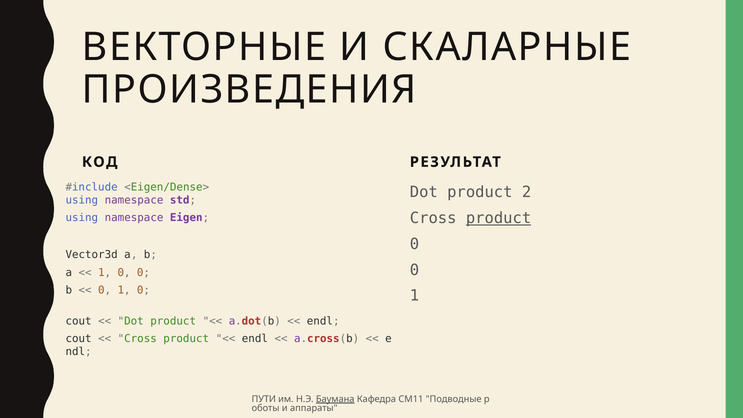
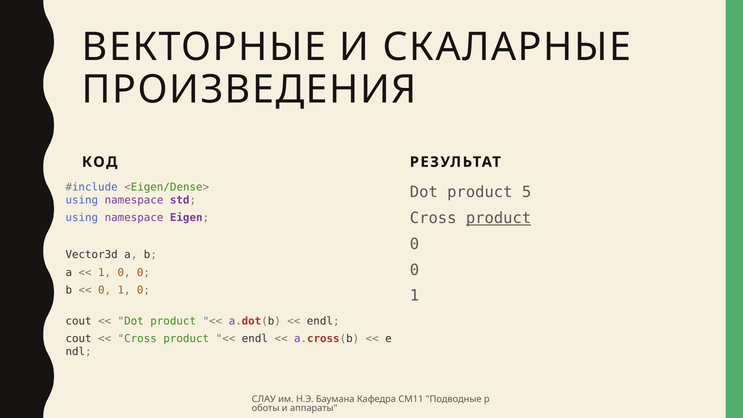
2: 2 -> 5
ПУТИ: ПУТИ -> СЛАУ
Баумана underline: present -> none
